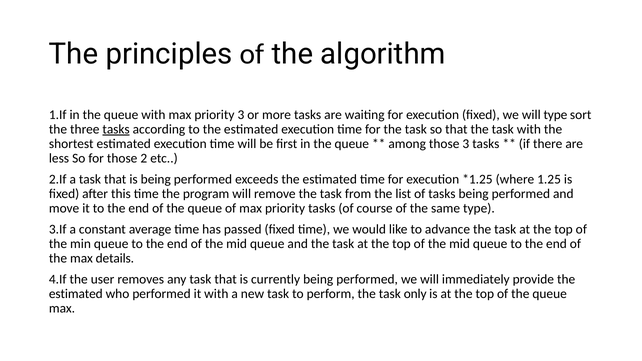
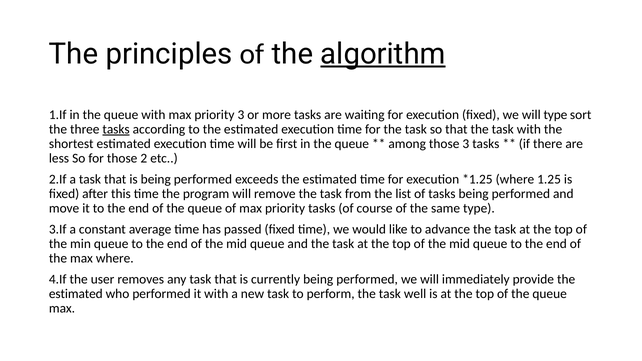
algorithm underline: none -> present
max details: details -> where
only: only -> well
